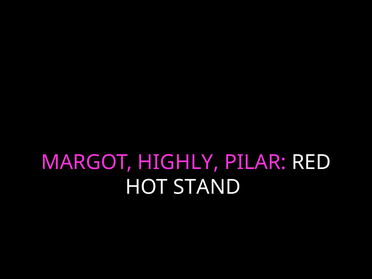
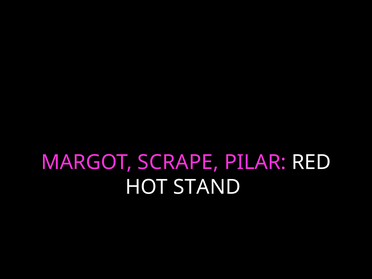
HIGHLY: HIGHLY -> SCRAPE
